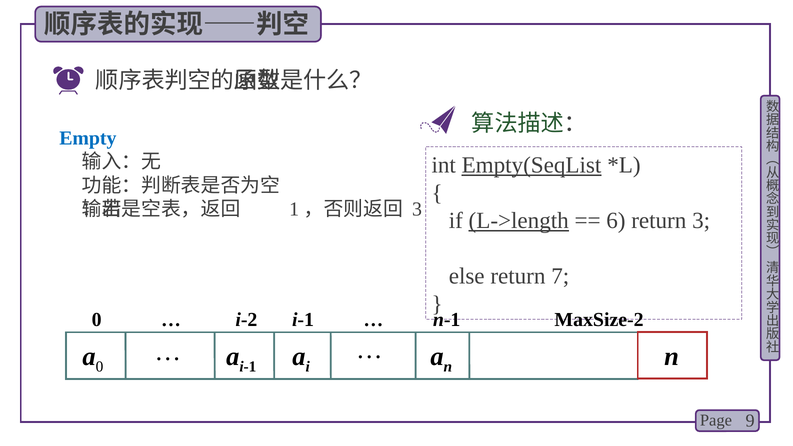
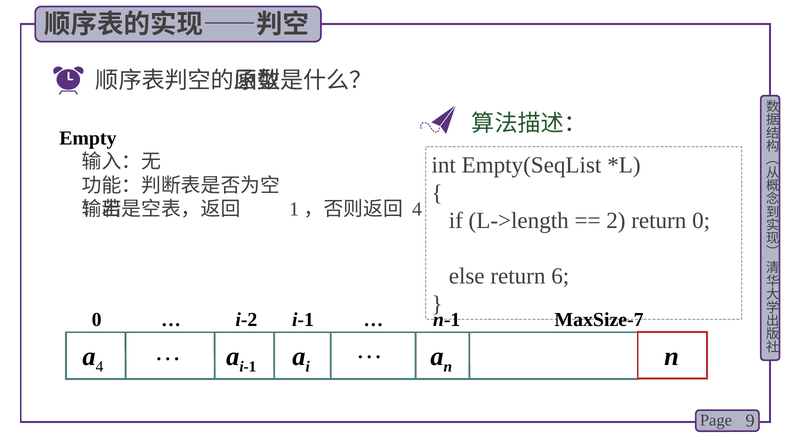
Empty colour: blue -> black
Empty(SeqList underline: present -> none
3 at (417, 209): 3 -> 4
L->length underline: present -> none
6: 6 -> 2
return 3: 3 -> 0
7: 7 -> 6
MaxSize-2: MaxSize-2 -> MaxSize-7
0 at (100, 367): 0 -> 4
